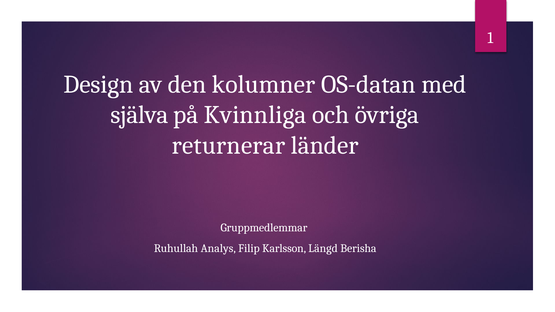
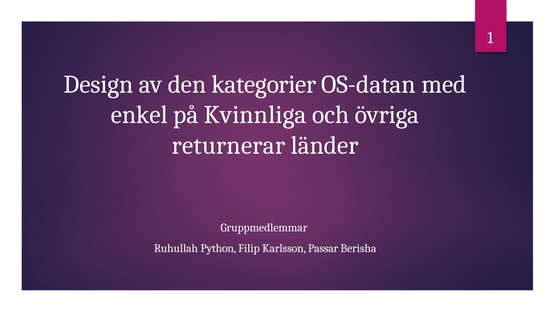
kolumner: kolumner -> kategorier
själva: själva -> enkel
Analys: Analys -> Python
Längd: Längd -> Passar
